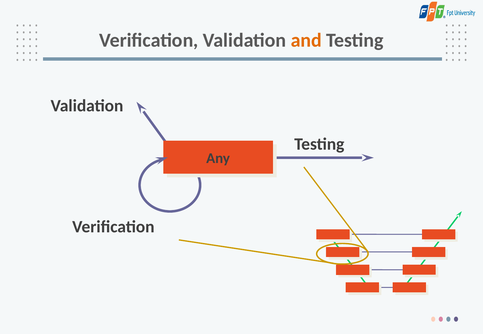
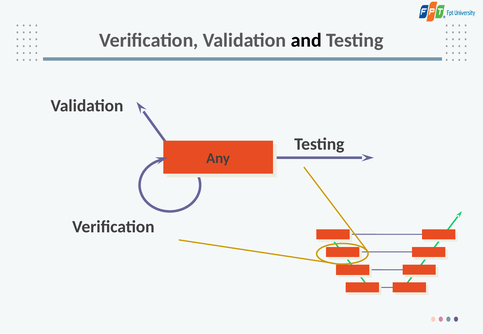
and colour: orange -> black
